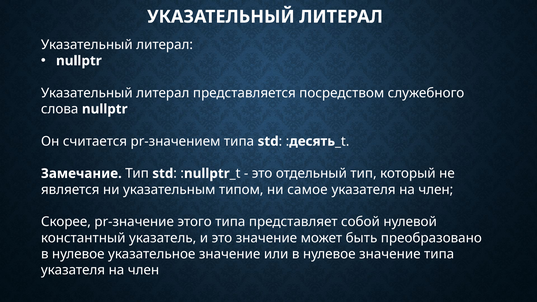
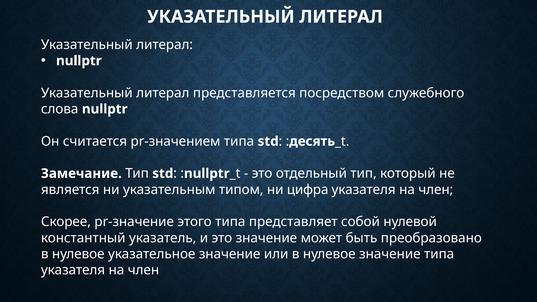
самое: самое -> цифра
